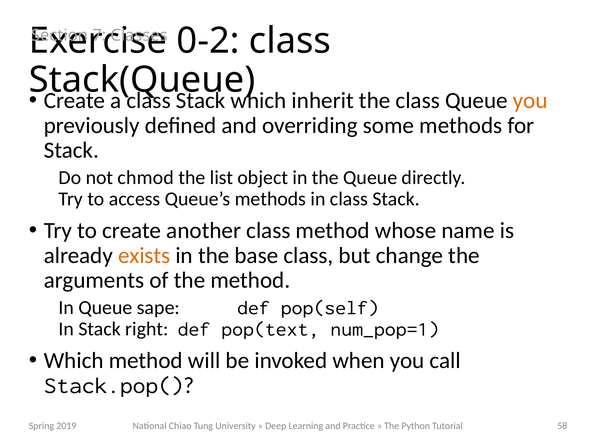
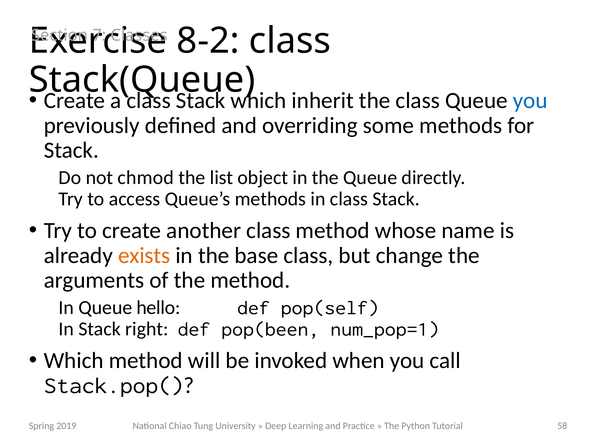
0-2: 0-2 -> 8-2
you at (530, 101) colour: orange -> blue
sape: sape -> hello
pop(text: pop(text -> pop(been
